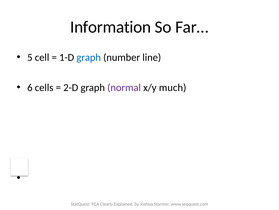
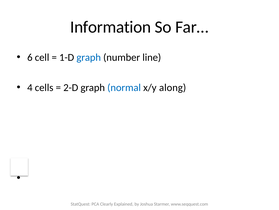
5: 5 -> 6
6: 6 -> 4
normal colour: purple -> blue
much: much -> along
